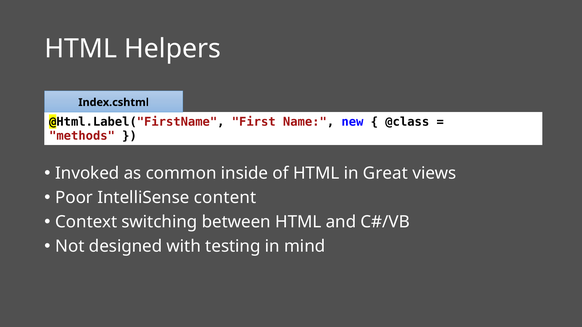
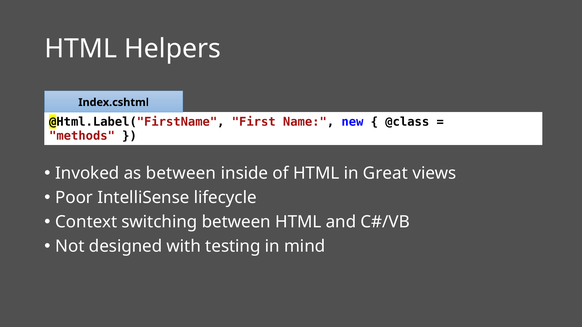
as common: common -> between
content: content -> lifecycle
